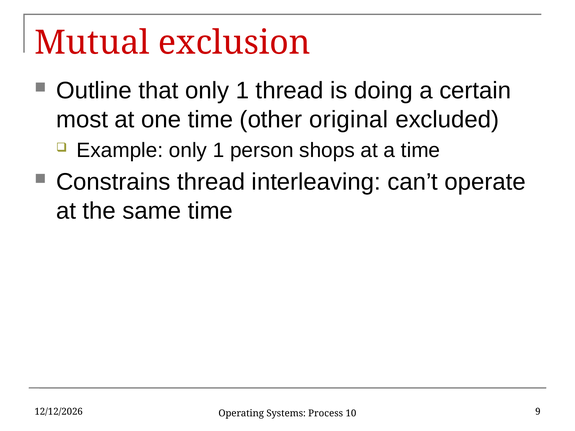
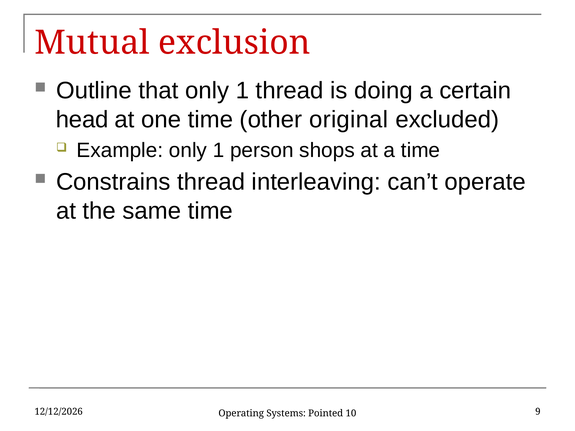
most: most -> head
Process: Process -> Pointed
